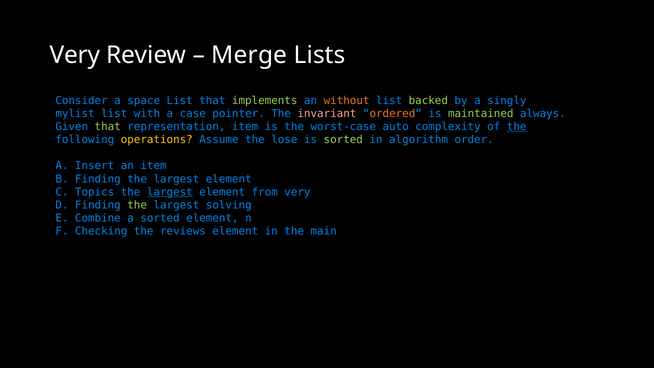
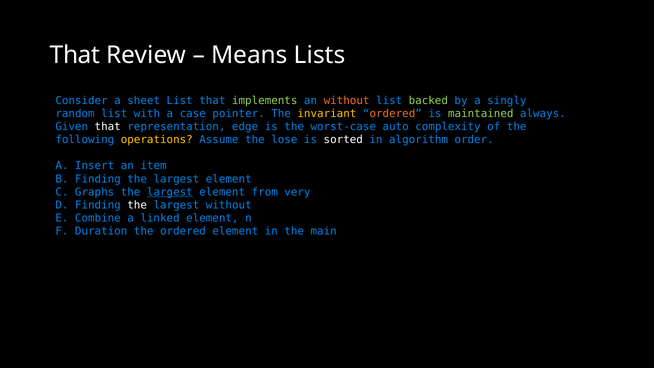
Very at (75, 55): Very -> That
Merge: Merge -> Means
space: space -> sheet
mylist: mylist -> random
invariant colour: pink -> yellow
that at (108, 127) colour: light green -> white
representation item: item -> edge
the at (517, 127) underline: present -> none
sorted at (343, 140) colour: light green -> white
Topics: Topics -> Graphs
the at (137, 205) colour: light green -> white
largest solving: solving -> without
a sorted: sorted -> linked
Checking: Checking -> Duration
the reviews: reviews -> ordered
